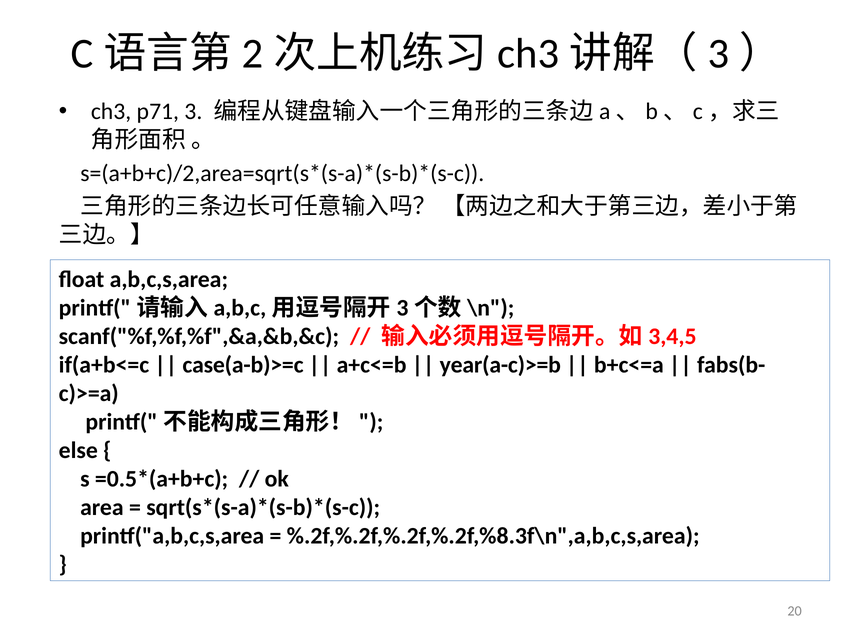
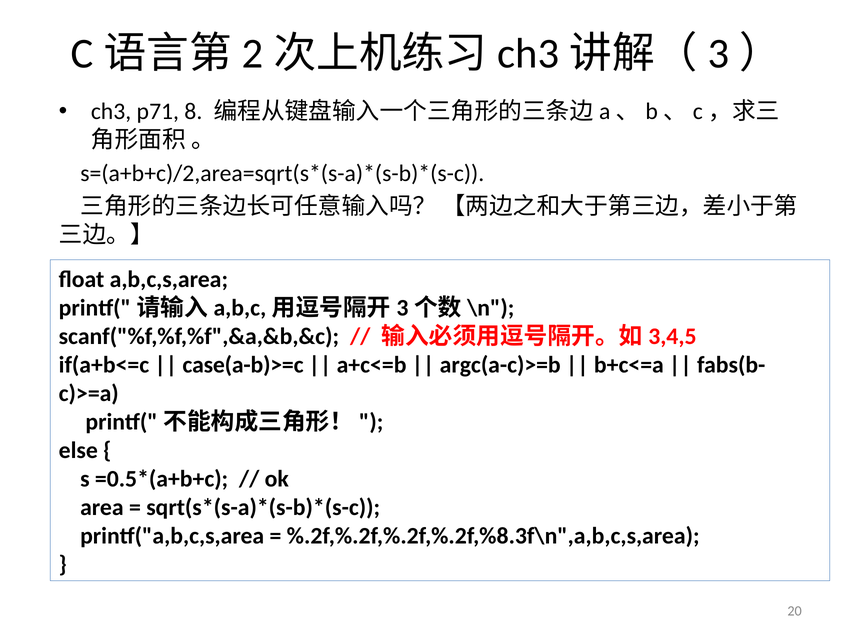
3: 3 -> 8
year(a-c)>=b: year(a-c)>=b -> argc(a-c)>=b
